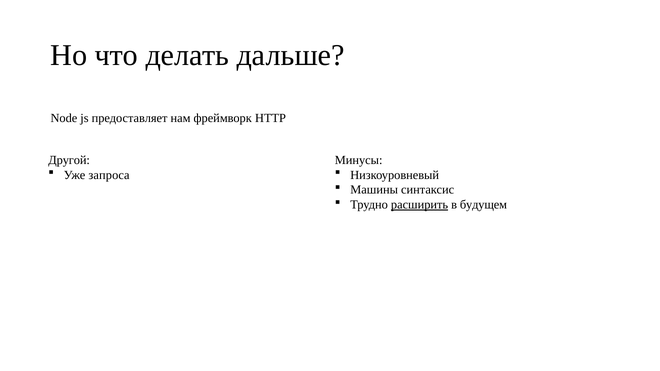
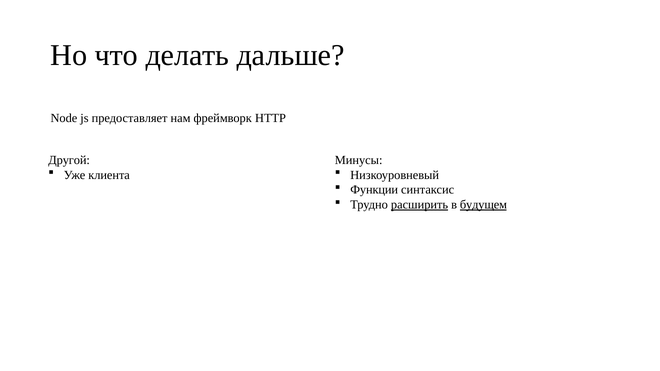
запроса: запроса -> клиента
Машины: Машины -> Функции
будущем underline: none -> present
